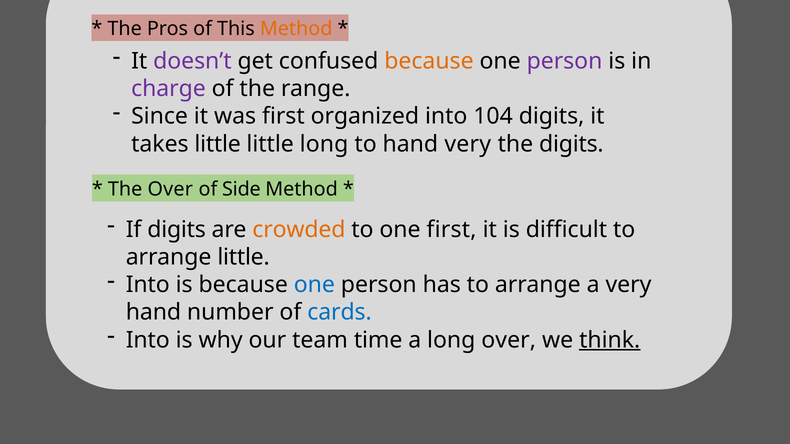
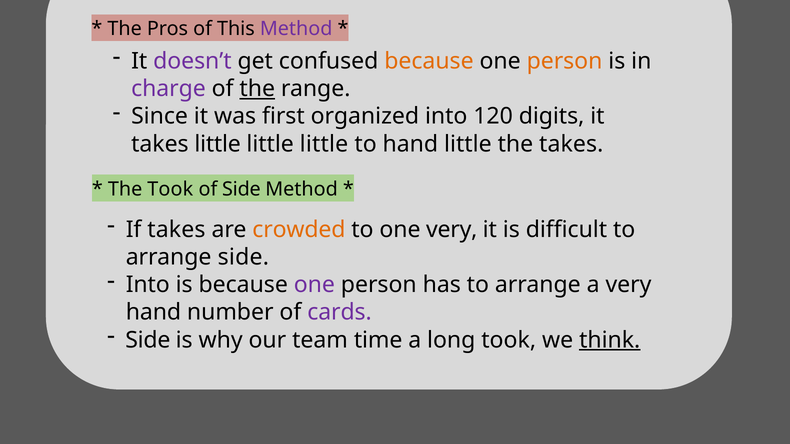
Method at (296, 29) colour: orange -> purple
person at (565, 61) colour: purple -> orange
the at (257, 89) underline: none -> present
104: 104 -> 120
long at (324, 144): long -> little
hand very: very -> little
the digits: digits -> takes
The Over: Over -> Took
If digits: digits -> takes
one first: first -> very
arrange little: little -> side
one at (314, 285) colour: blue -> purple
cards colour: blue -> purple
Into at (148, 340): Into -> Side
long over: over -> took
